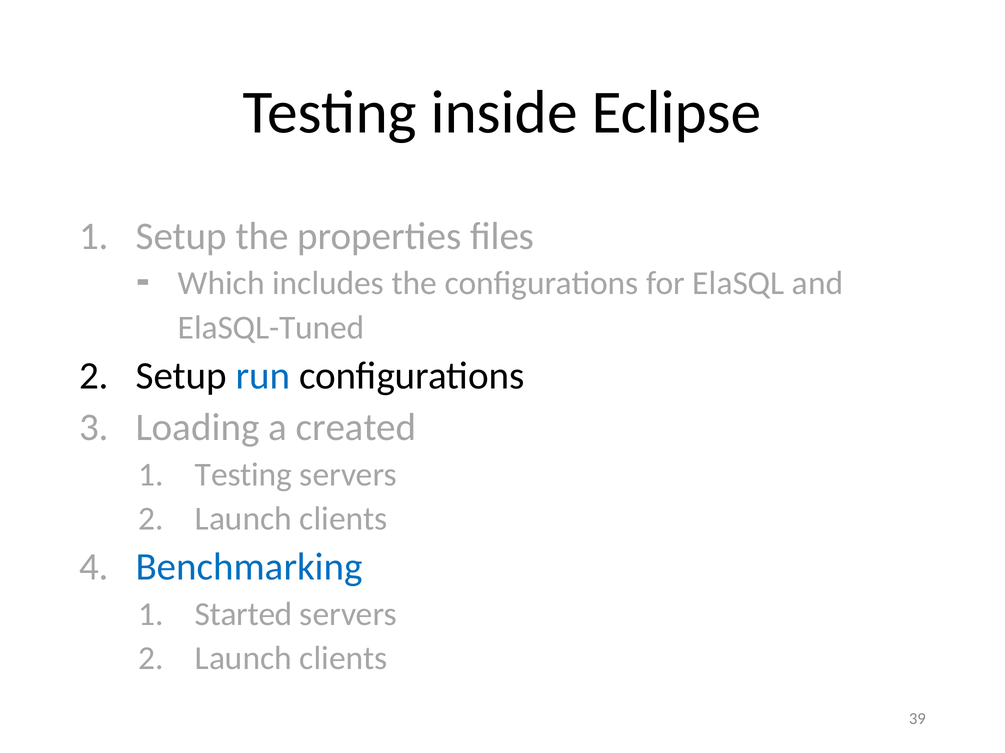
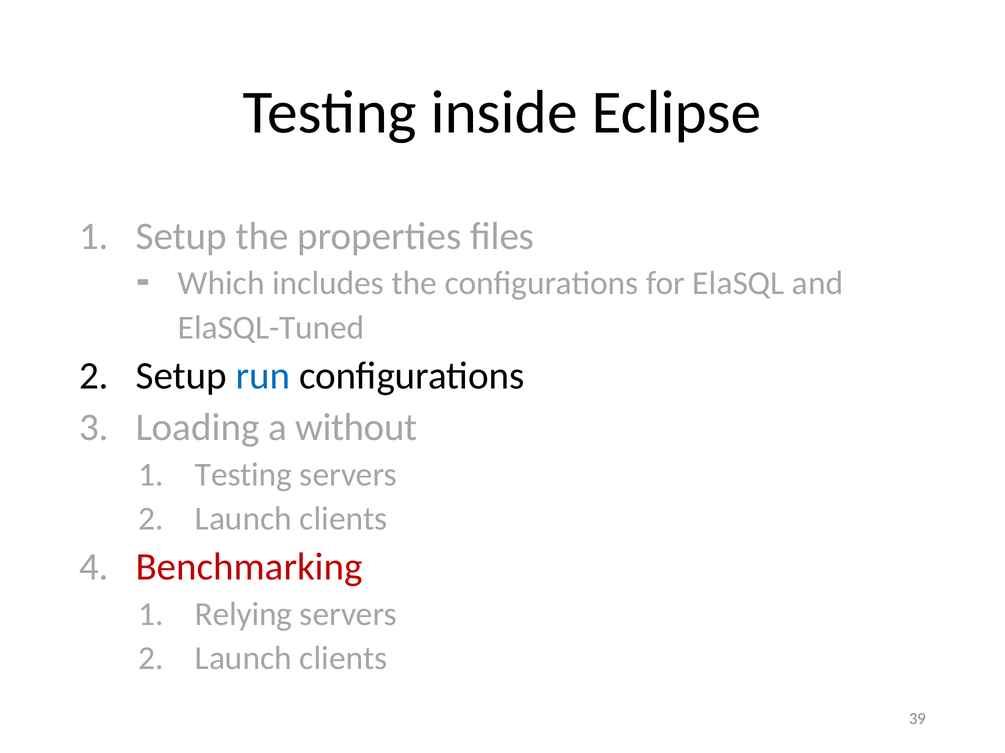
created: created -> without
Benchmarking colour: blue -> red
Started: Started -> Relying
